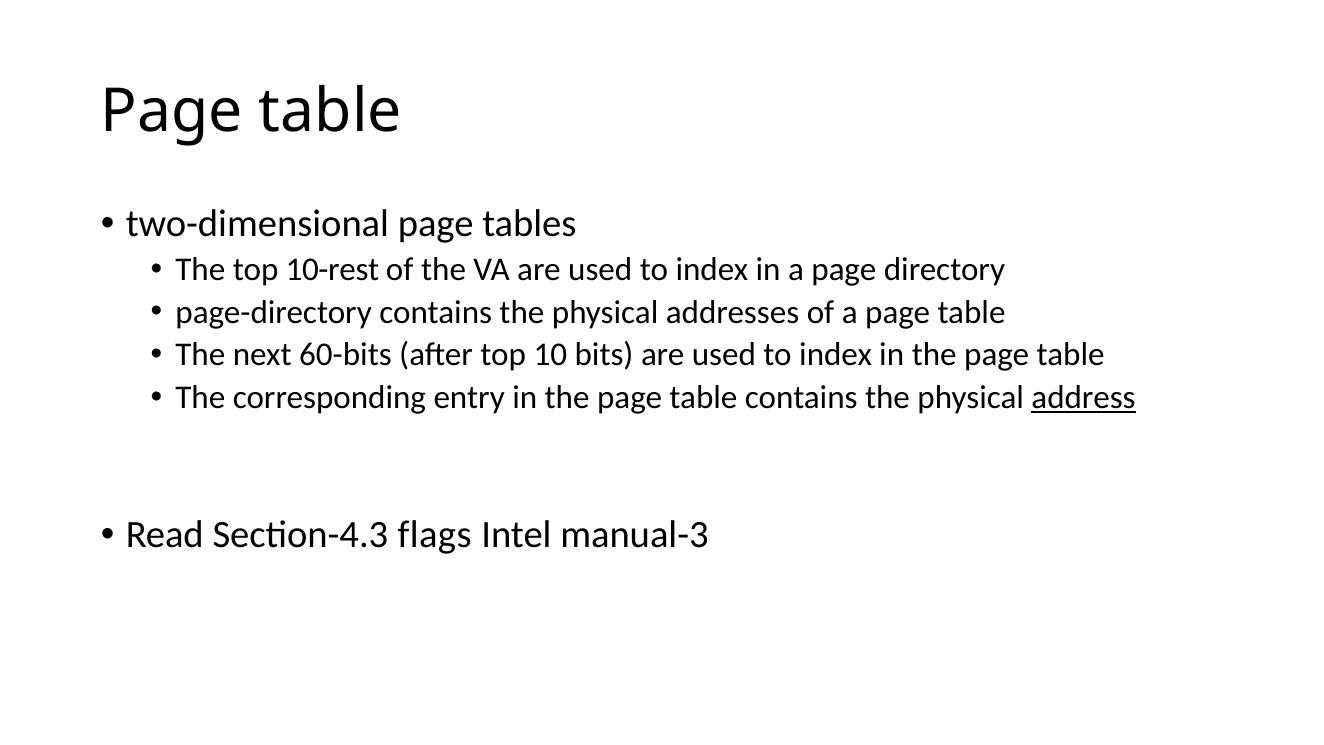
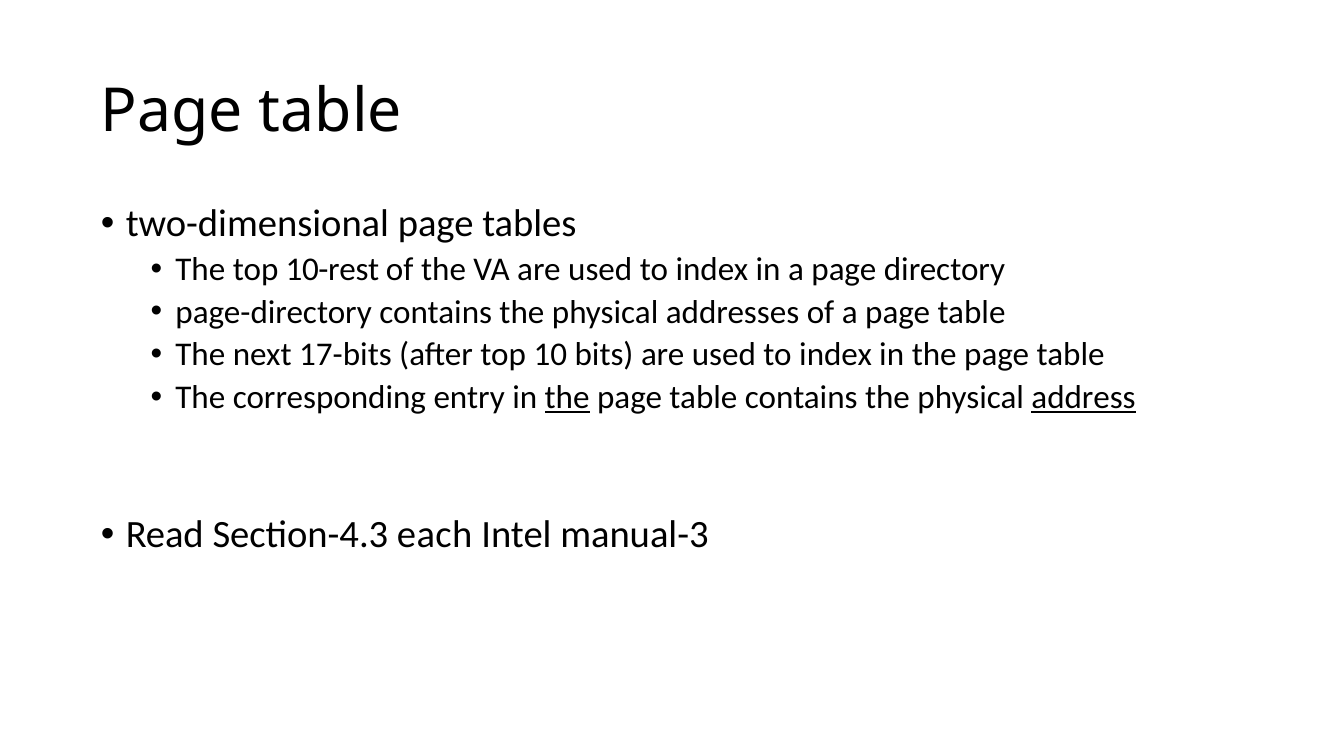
60-bits: 60-bits -> 17-bits
the at (567, 397) underline: none -> present
flags: flags -> each
